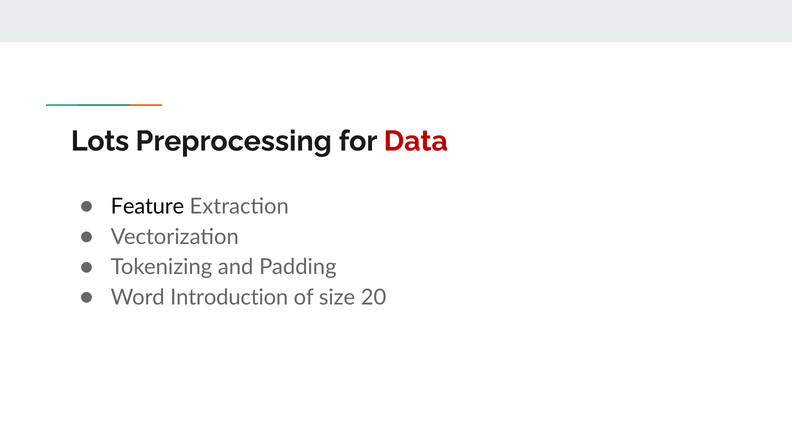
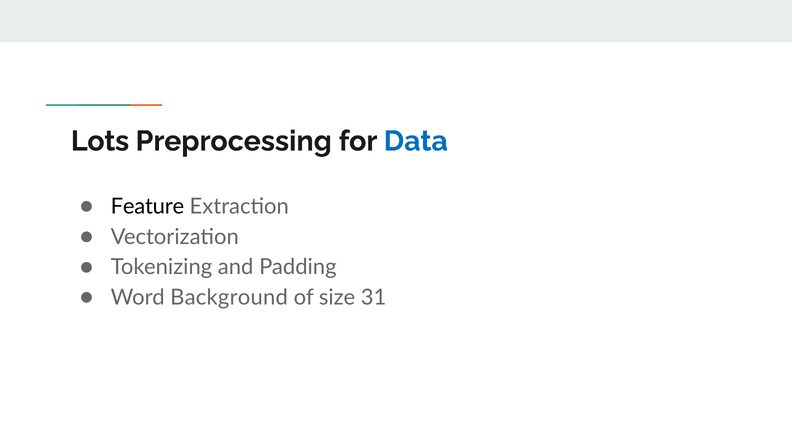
Data colour: red -> blue
Introduction: Introduction -> Background
20: 20 -> 31
